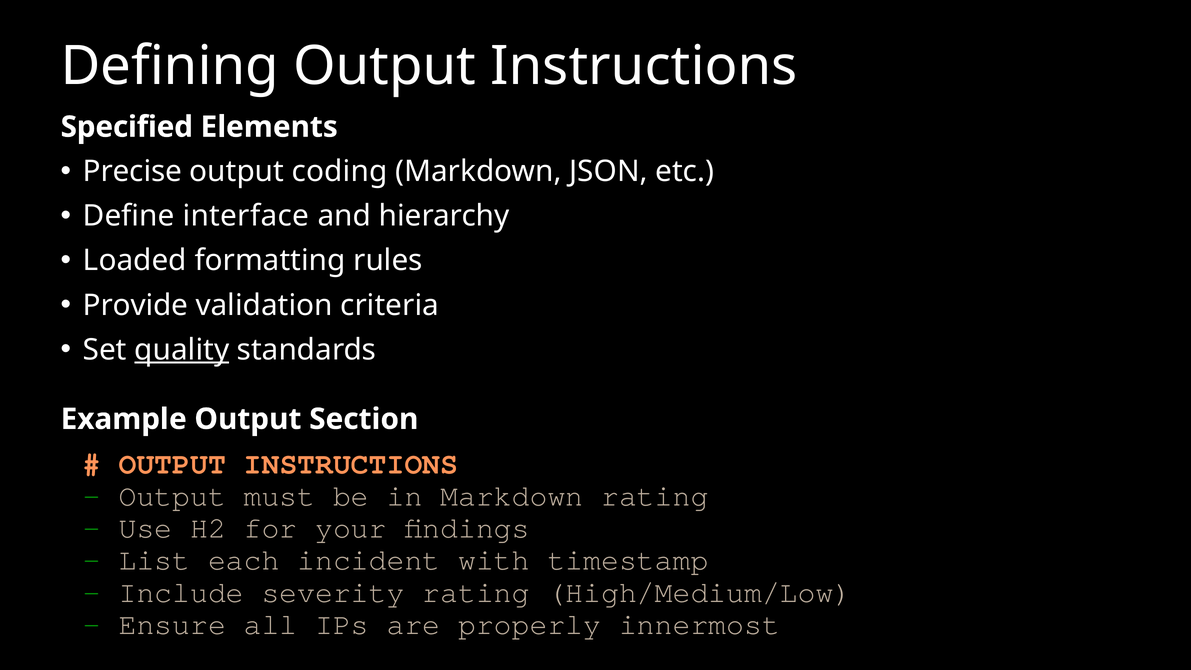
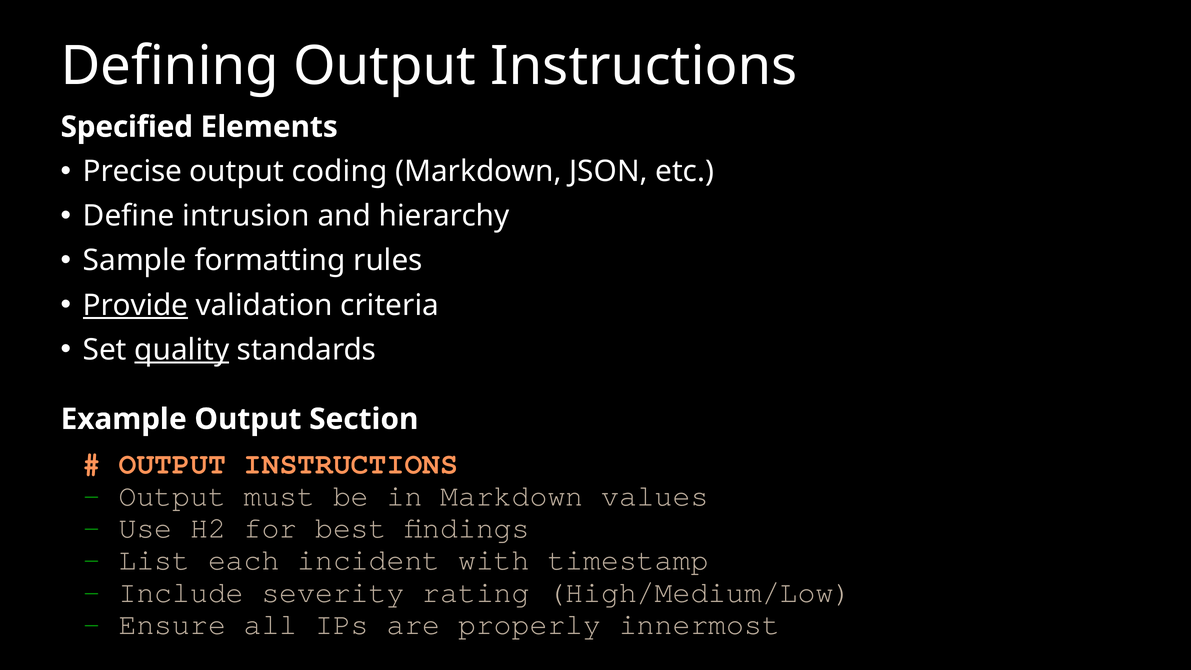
interface: interface -> intrusion
Loaded: Loaded -> Sample
Provide underline: none -> present
Markdown rating: rating -> values
your: your -> best
